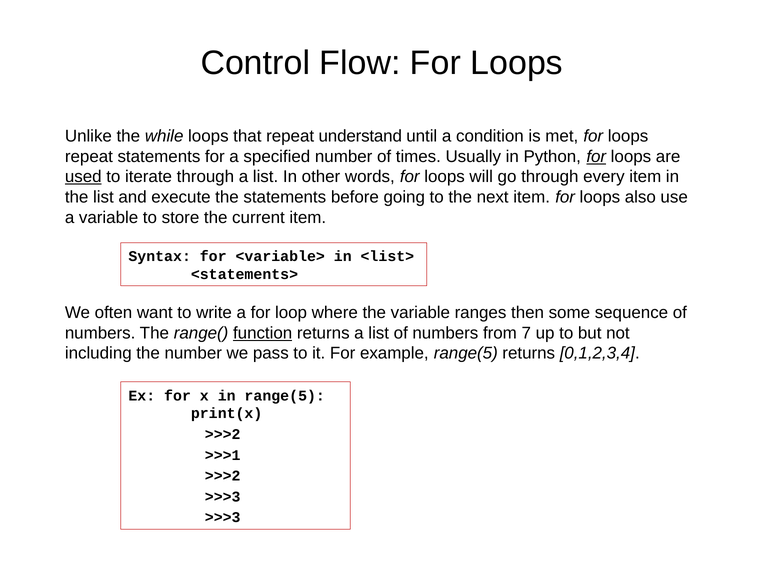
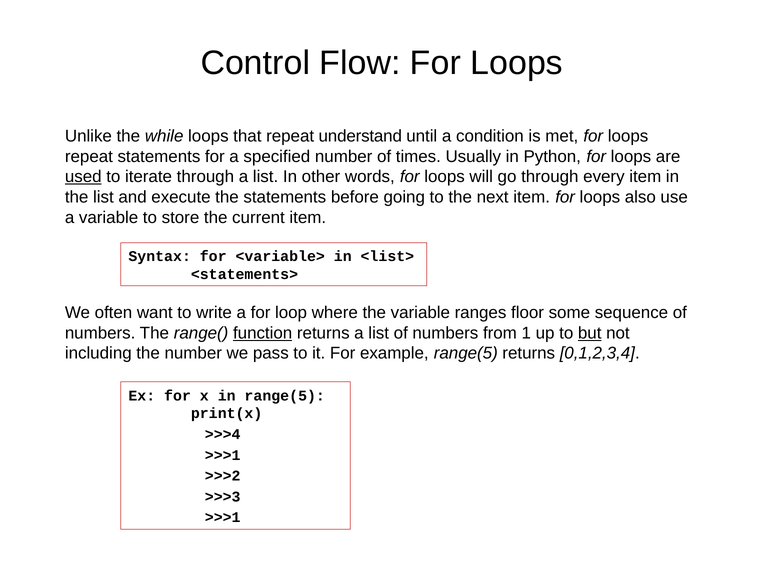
for at (596, 157) underline: present -> none
then: then -> floor
7: 7 -> 1
but underline: none -> present
>>>2 at (223, 434): >>>2 -> >>>4
>>>3 at (223, 518): >>>3 -> >>>1
